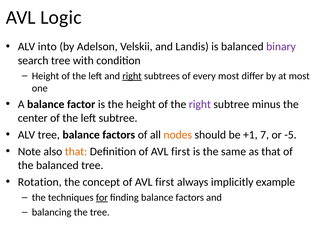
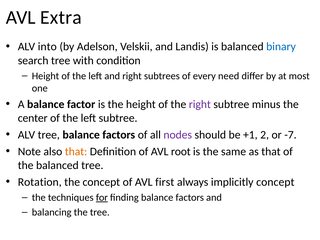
Logic: Logic -> Extra
binary colour: purple -> blue
right at (132, 76) underline: present -> none
every most: most -> need
nodes colour: orange -> purple
7: 7 -> 2
-5: -5 -> -7
Definition of AVL first: first -> root
implicitly example: example -> concept
